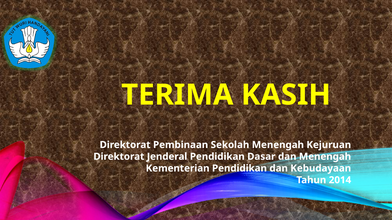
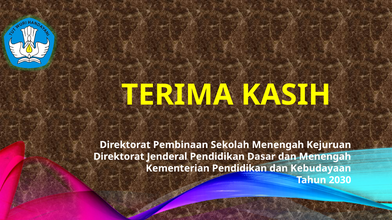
2014: 2014 -> 2030
